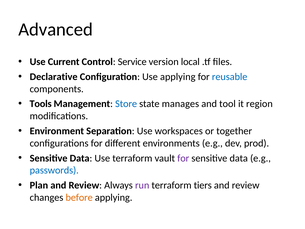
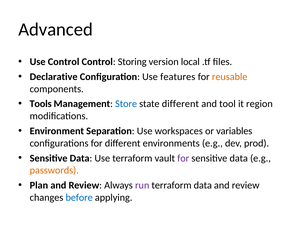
Use Current: Current -> Control
Service: Service -> Storing
Use applying: applying -> features
reusable colour: blue -> orange
state manages: manages -> different
together: together -> variables
passwords colour: blue -> orange
terraform tiers: tiers -> data
before colour: orange -> blue
